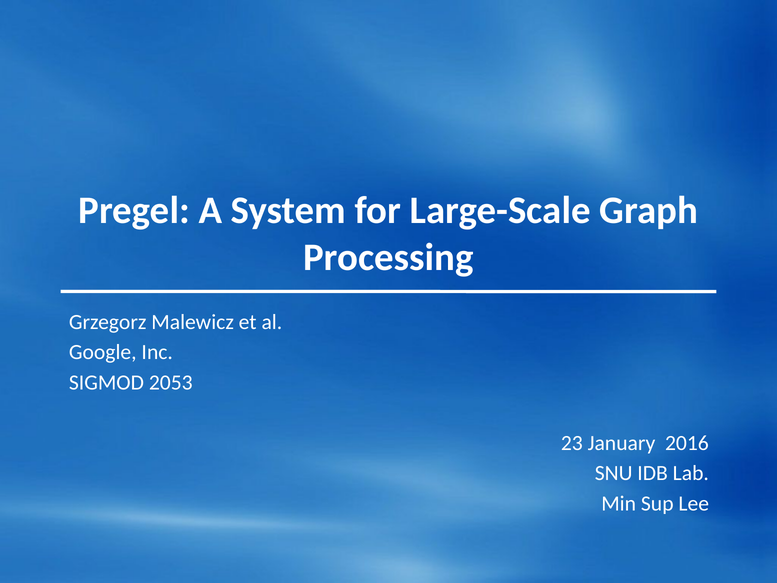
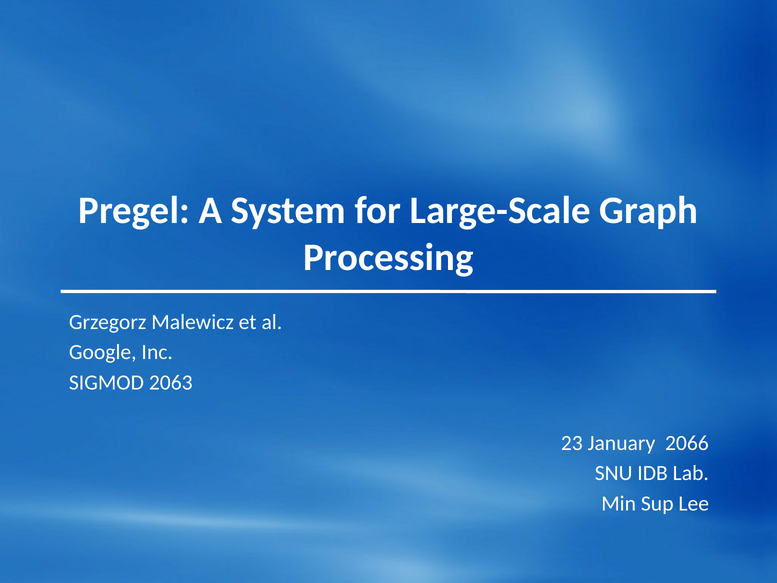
2053: 2053 -> 2063
2016: 2016 -> 2066
